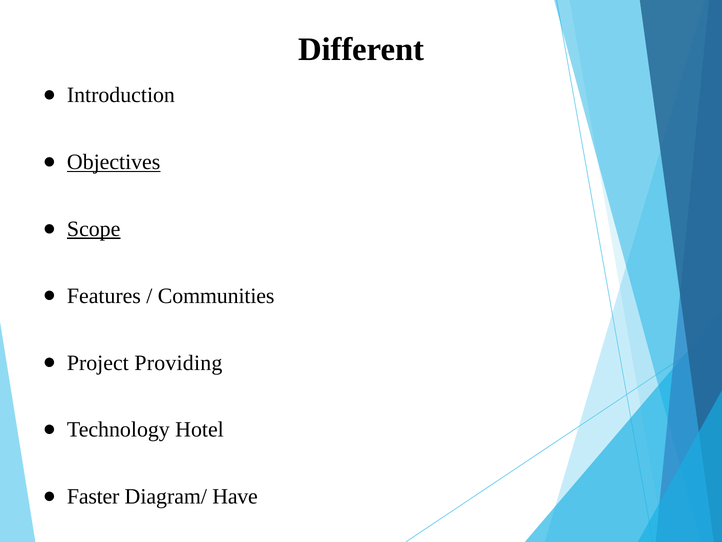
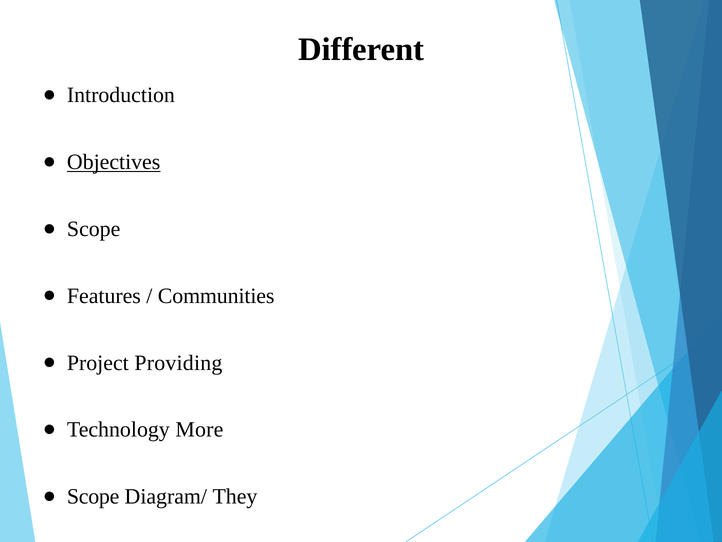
Scope at (94, 229) underline: present -> none
Hotel: Hotel -> More
Faster at (93, 496): Faster -> Scope
Have: Have -> They
